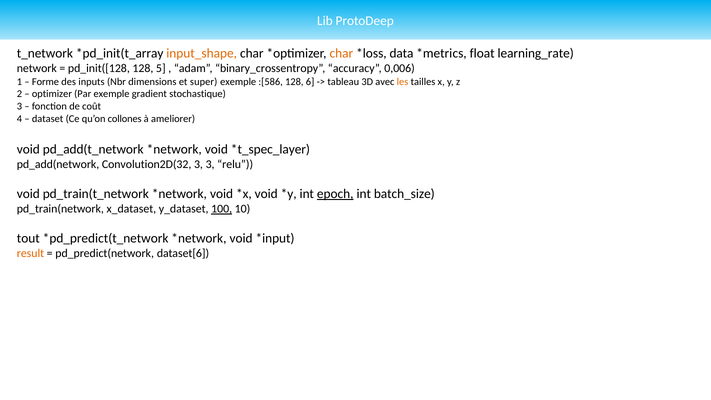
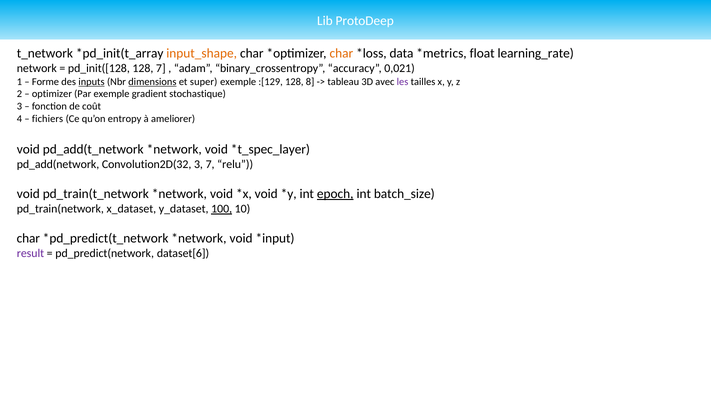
128 5: 5 -> 7
0,006: 0,006 -> 0,021
inputs underline: none -> present
dimensions underline: none -> present
:[586: :[586 -> :[129
6: 6 -> 8
les colour: orange -> purple
dataset: dataset -> fichiers
collones: collones -> entropy
3 3: 3 -> 7
tout at (28, 238): tout -> char
result colour: orange -> purple
